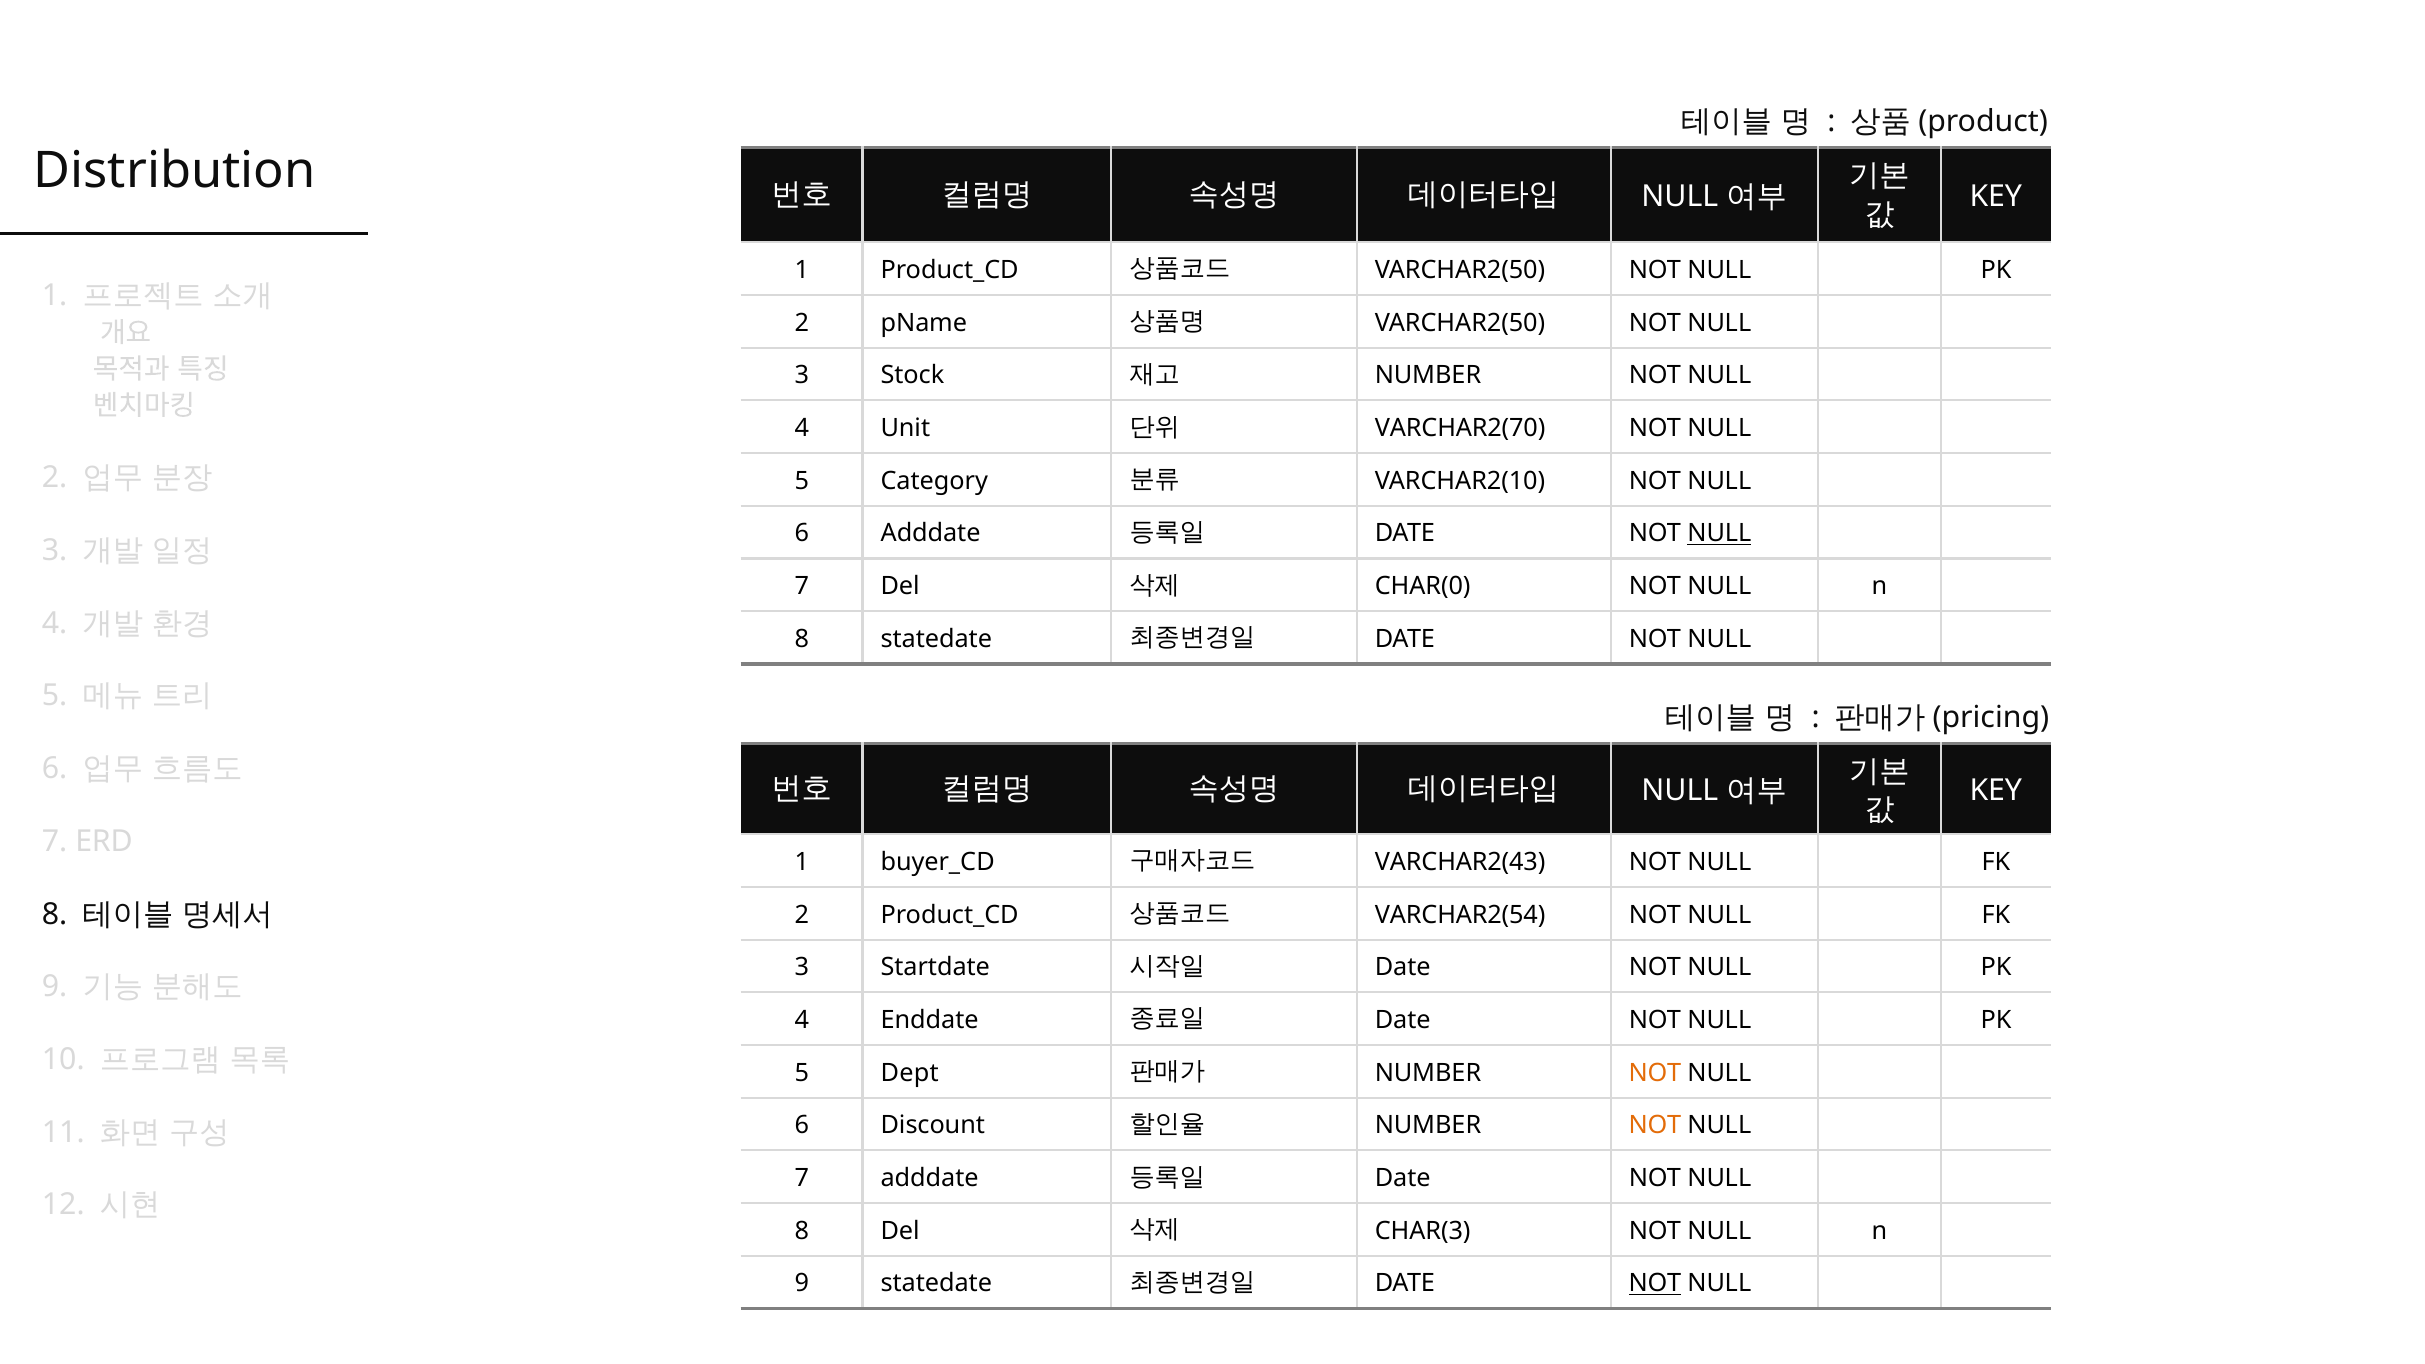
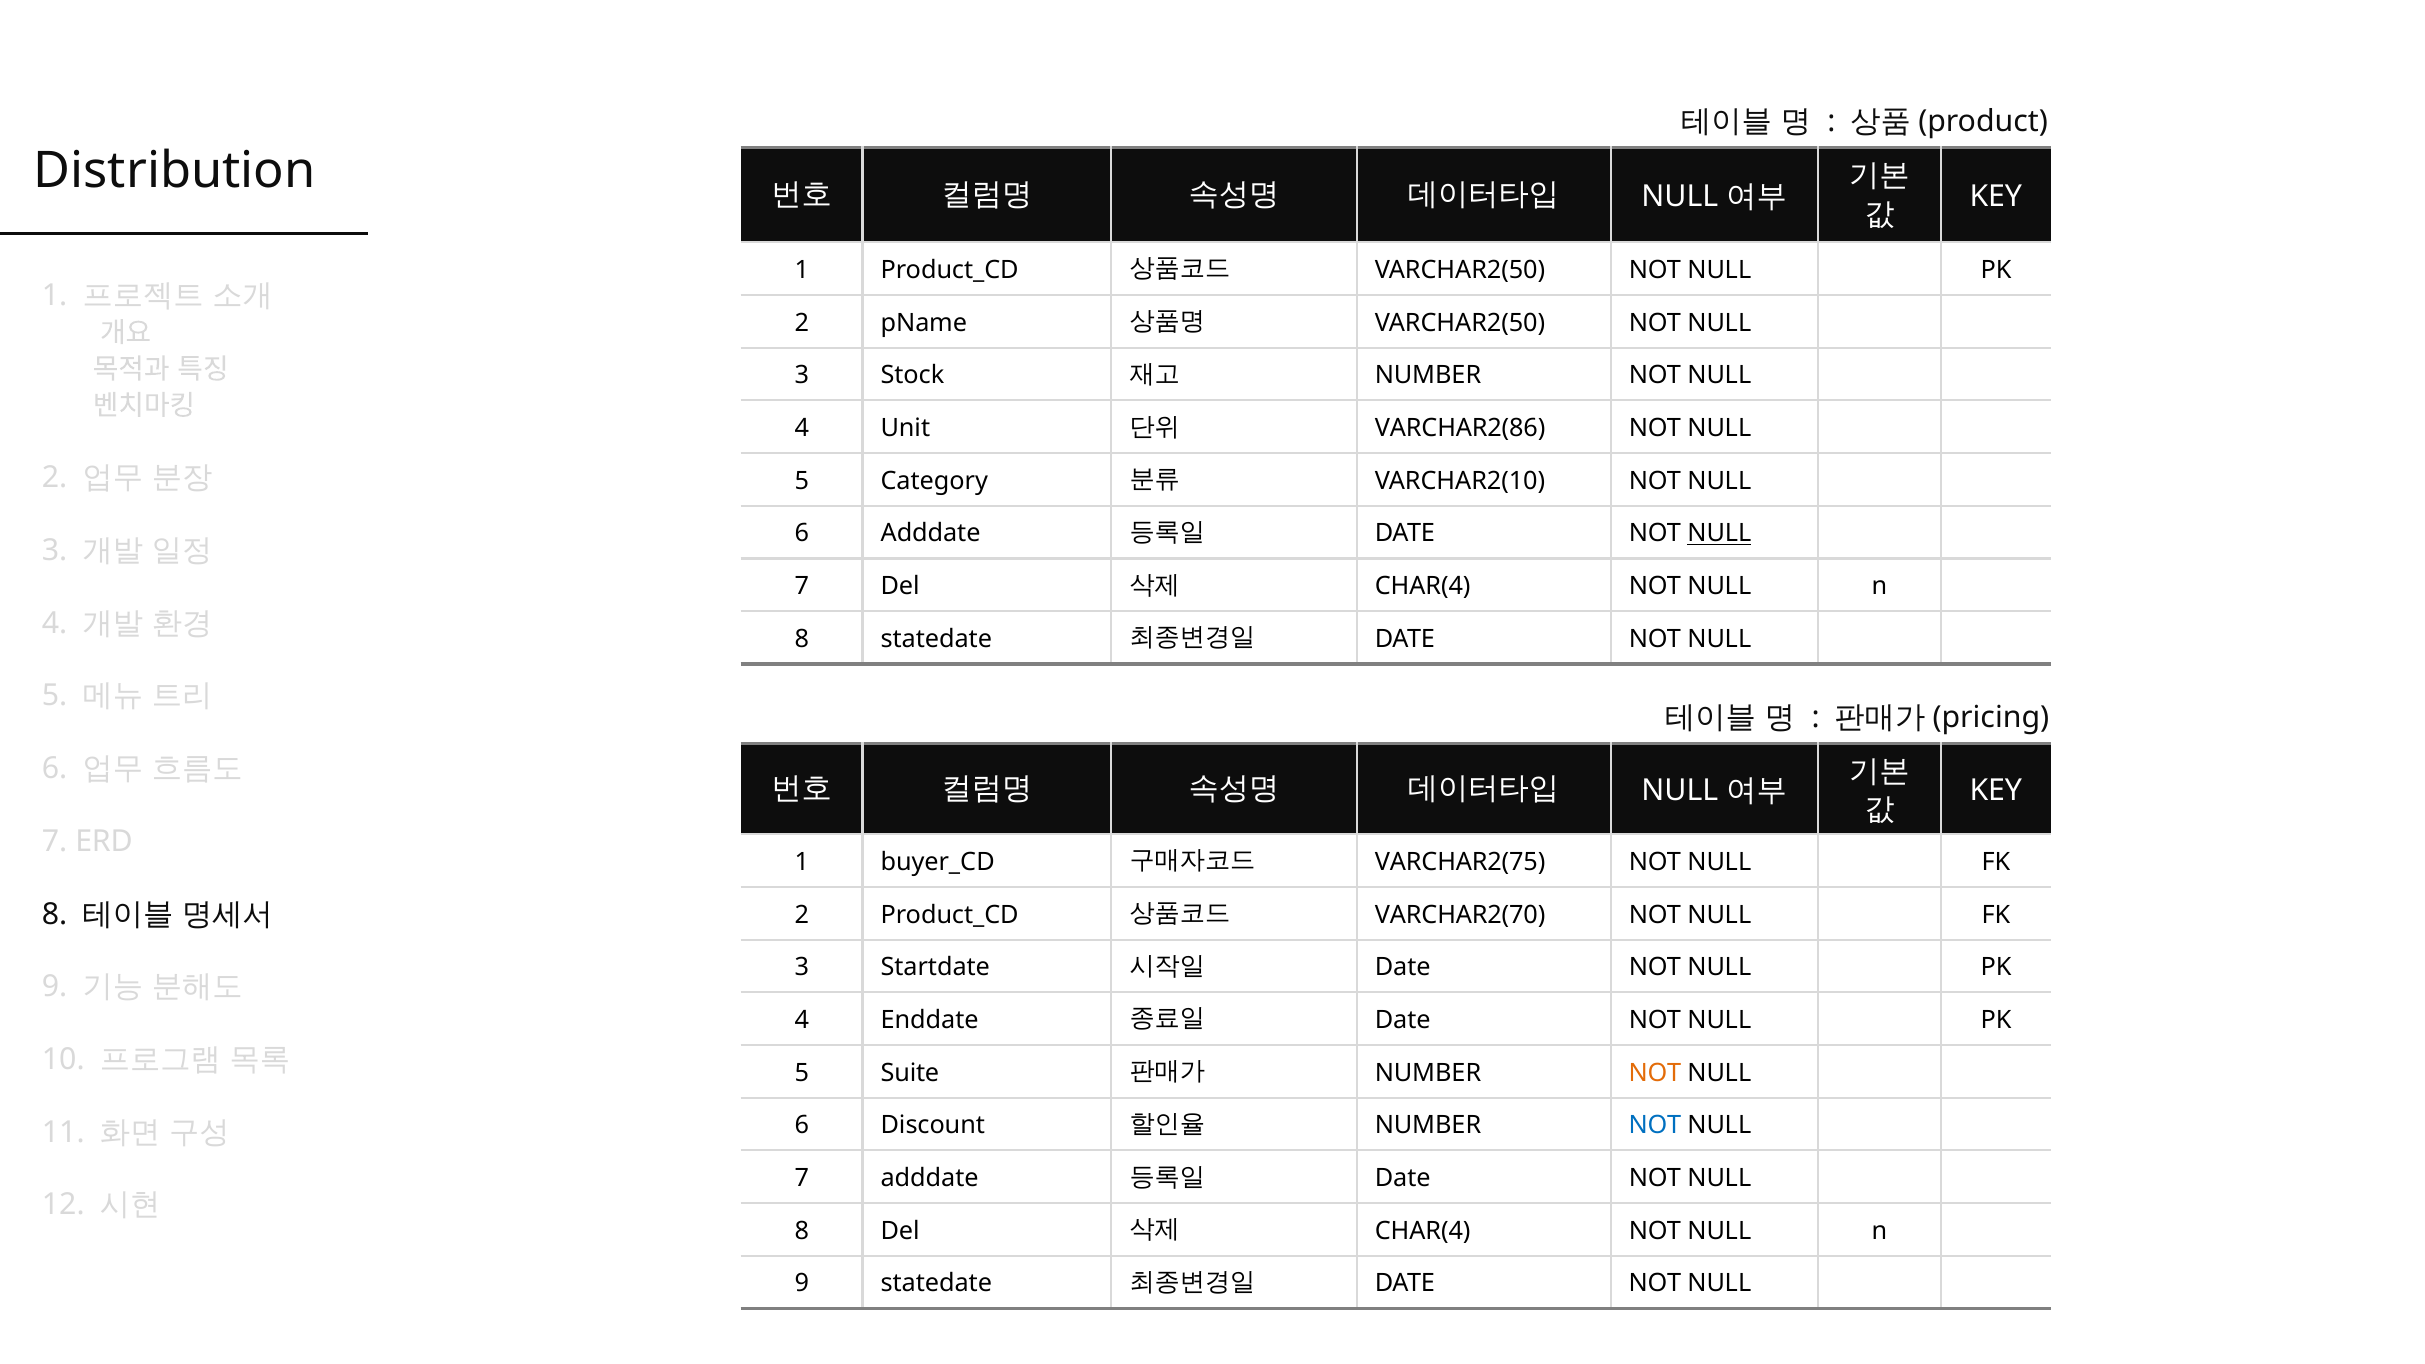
VARCHAR2(70: VARCHAR2(70 -> VARCHAR2(86
CHAR(0 at (1423, 586): CHAR(0 -> CHAR(4
VARCHAR2(43: VARCHAR2(43 -> VARCHAR2(75
VARCHAR2(54: VARCHAR2(54 -> VARCHAR2(70
Dept: Dept -> Suite
NOT at (1655, 1126) colour: orange -> blue
CHAR(3 at (1423, 1231): CHAR(3 -> CHAR(4
NOT at (1655, 1284) underline: present -> none
